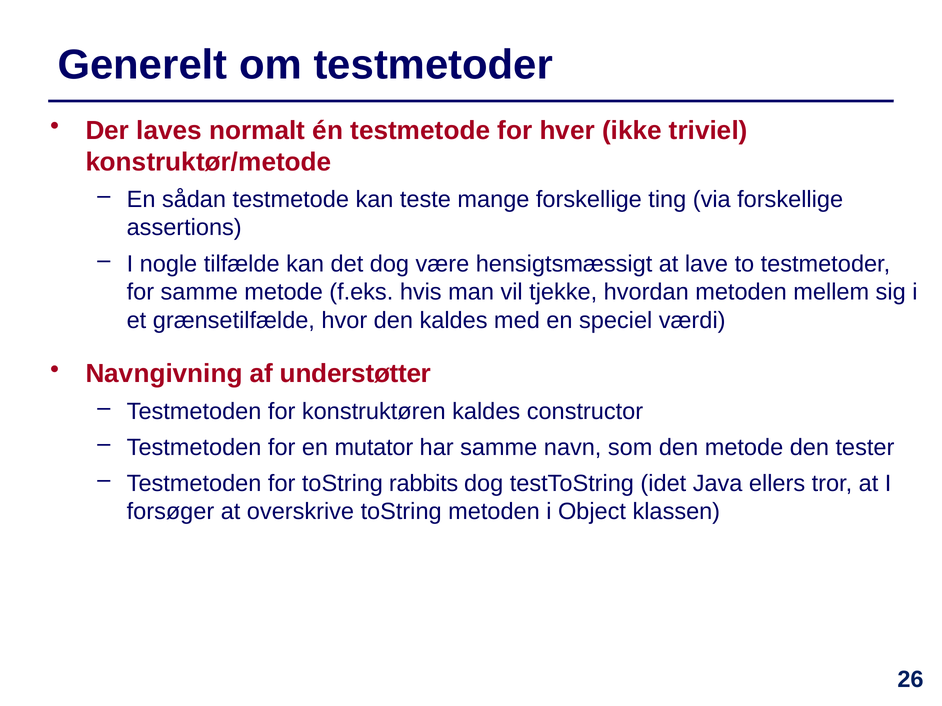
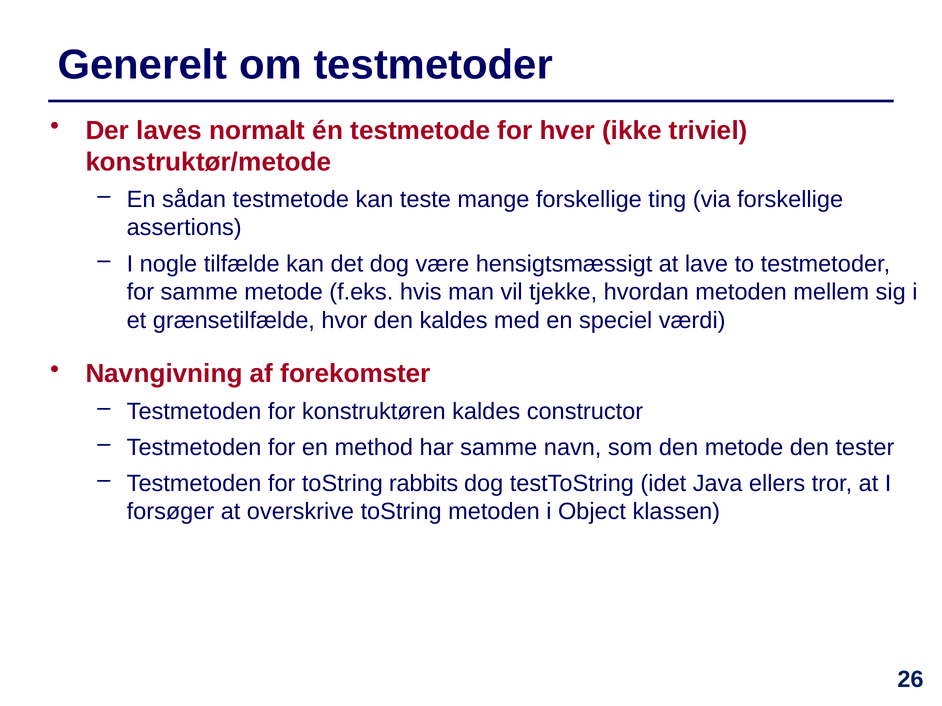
understøtter: understøtter -> forekomster
mutator: mutator -> method
